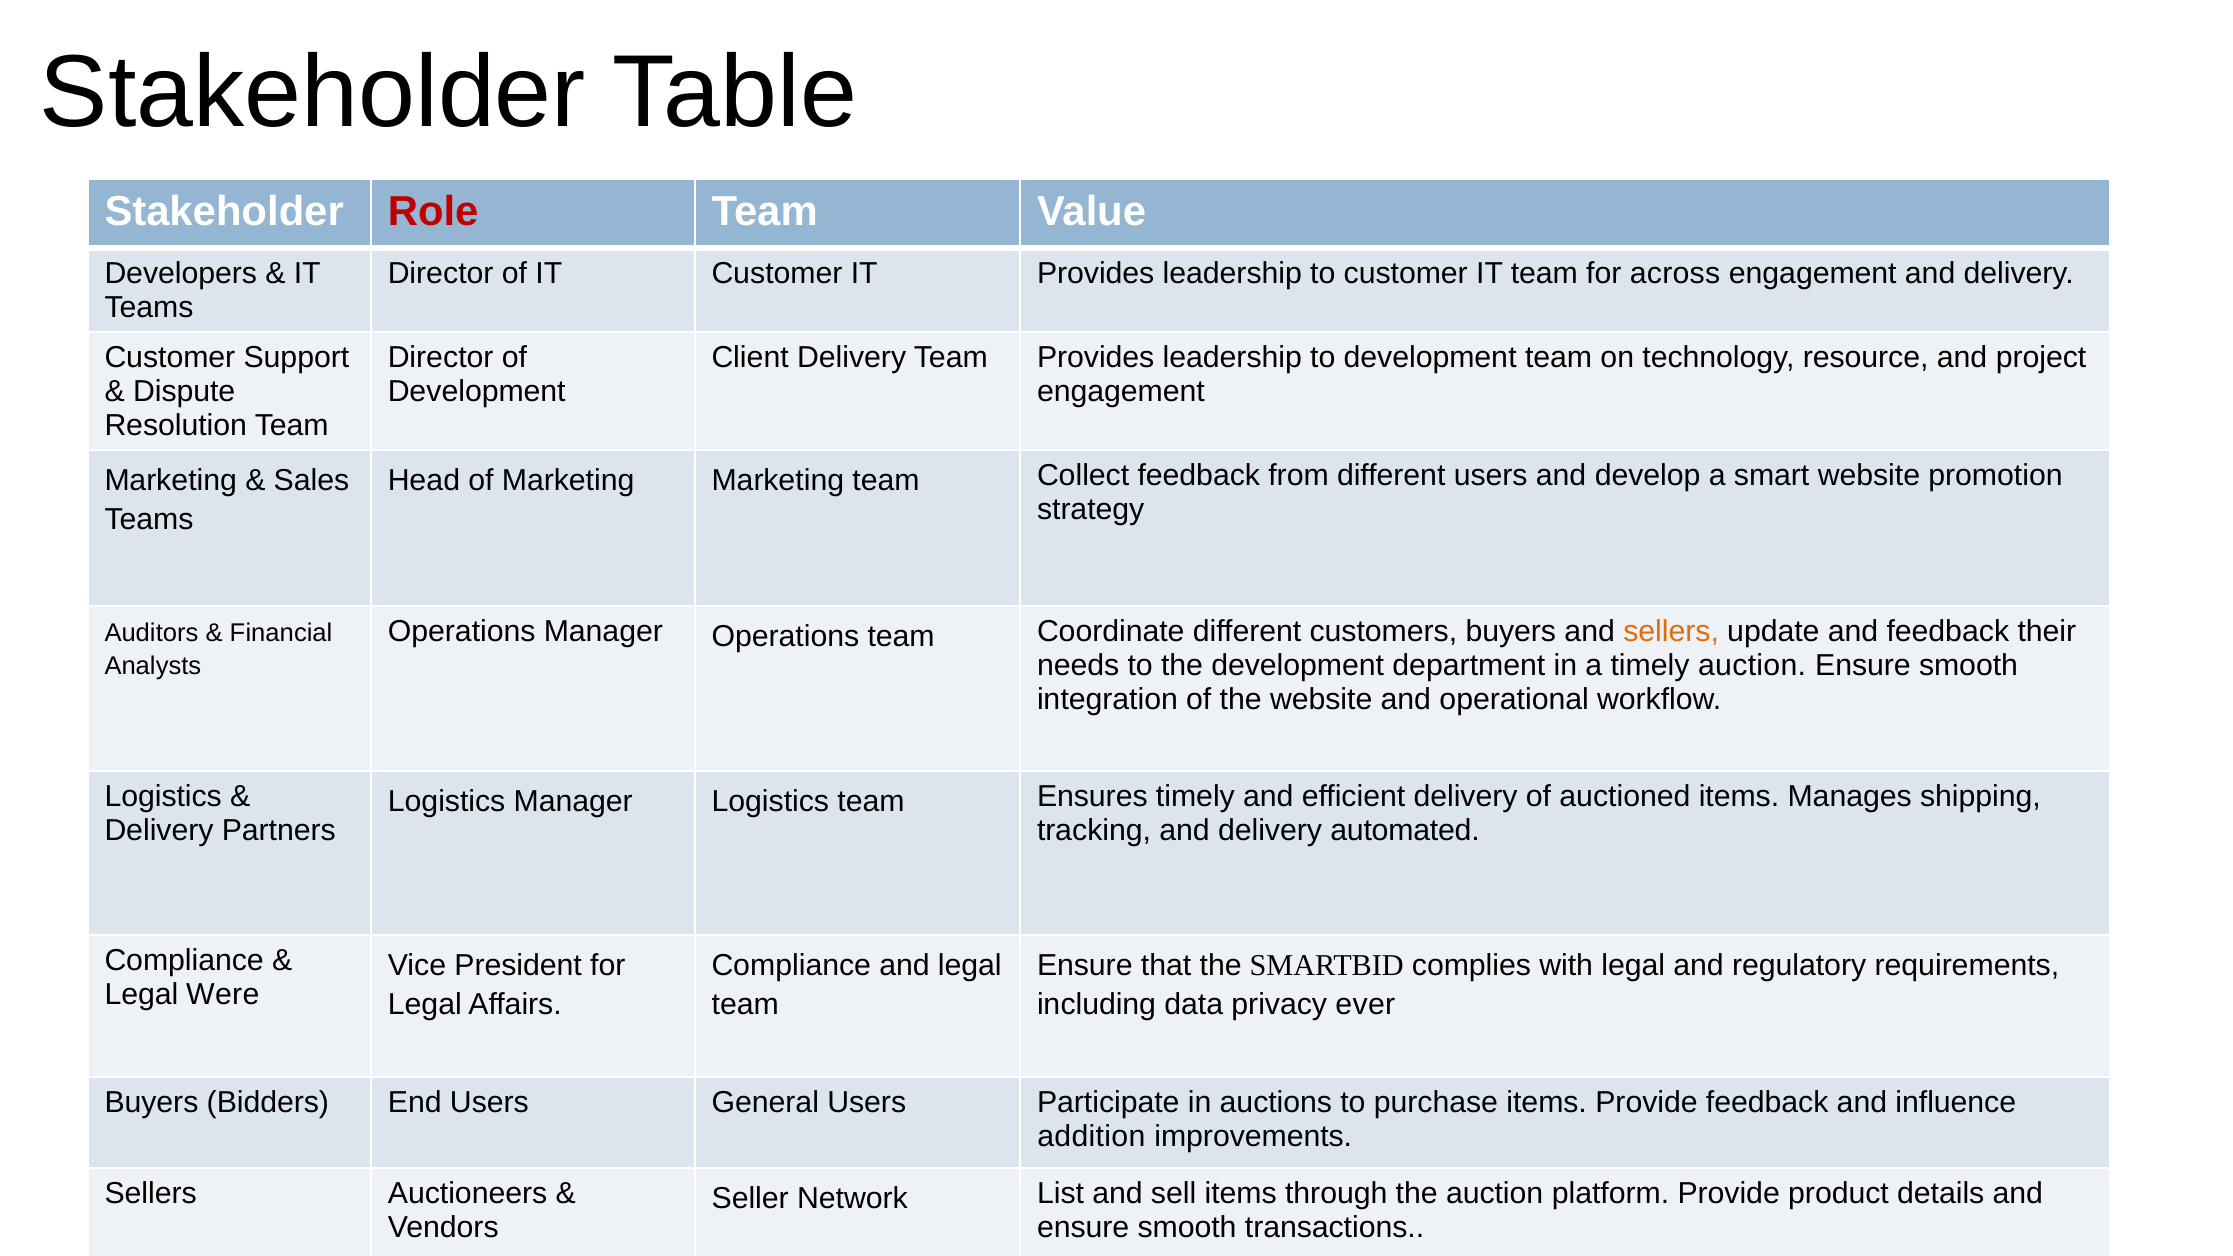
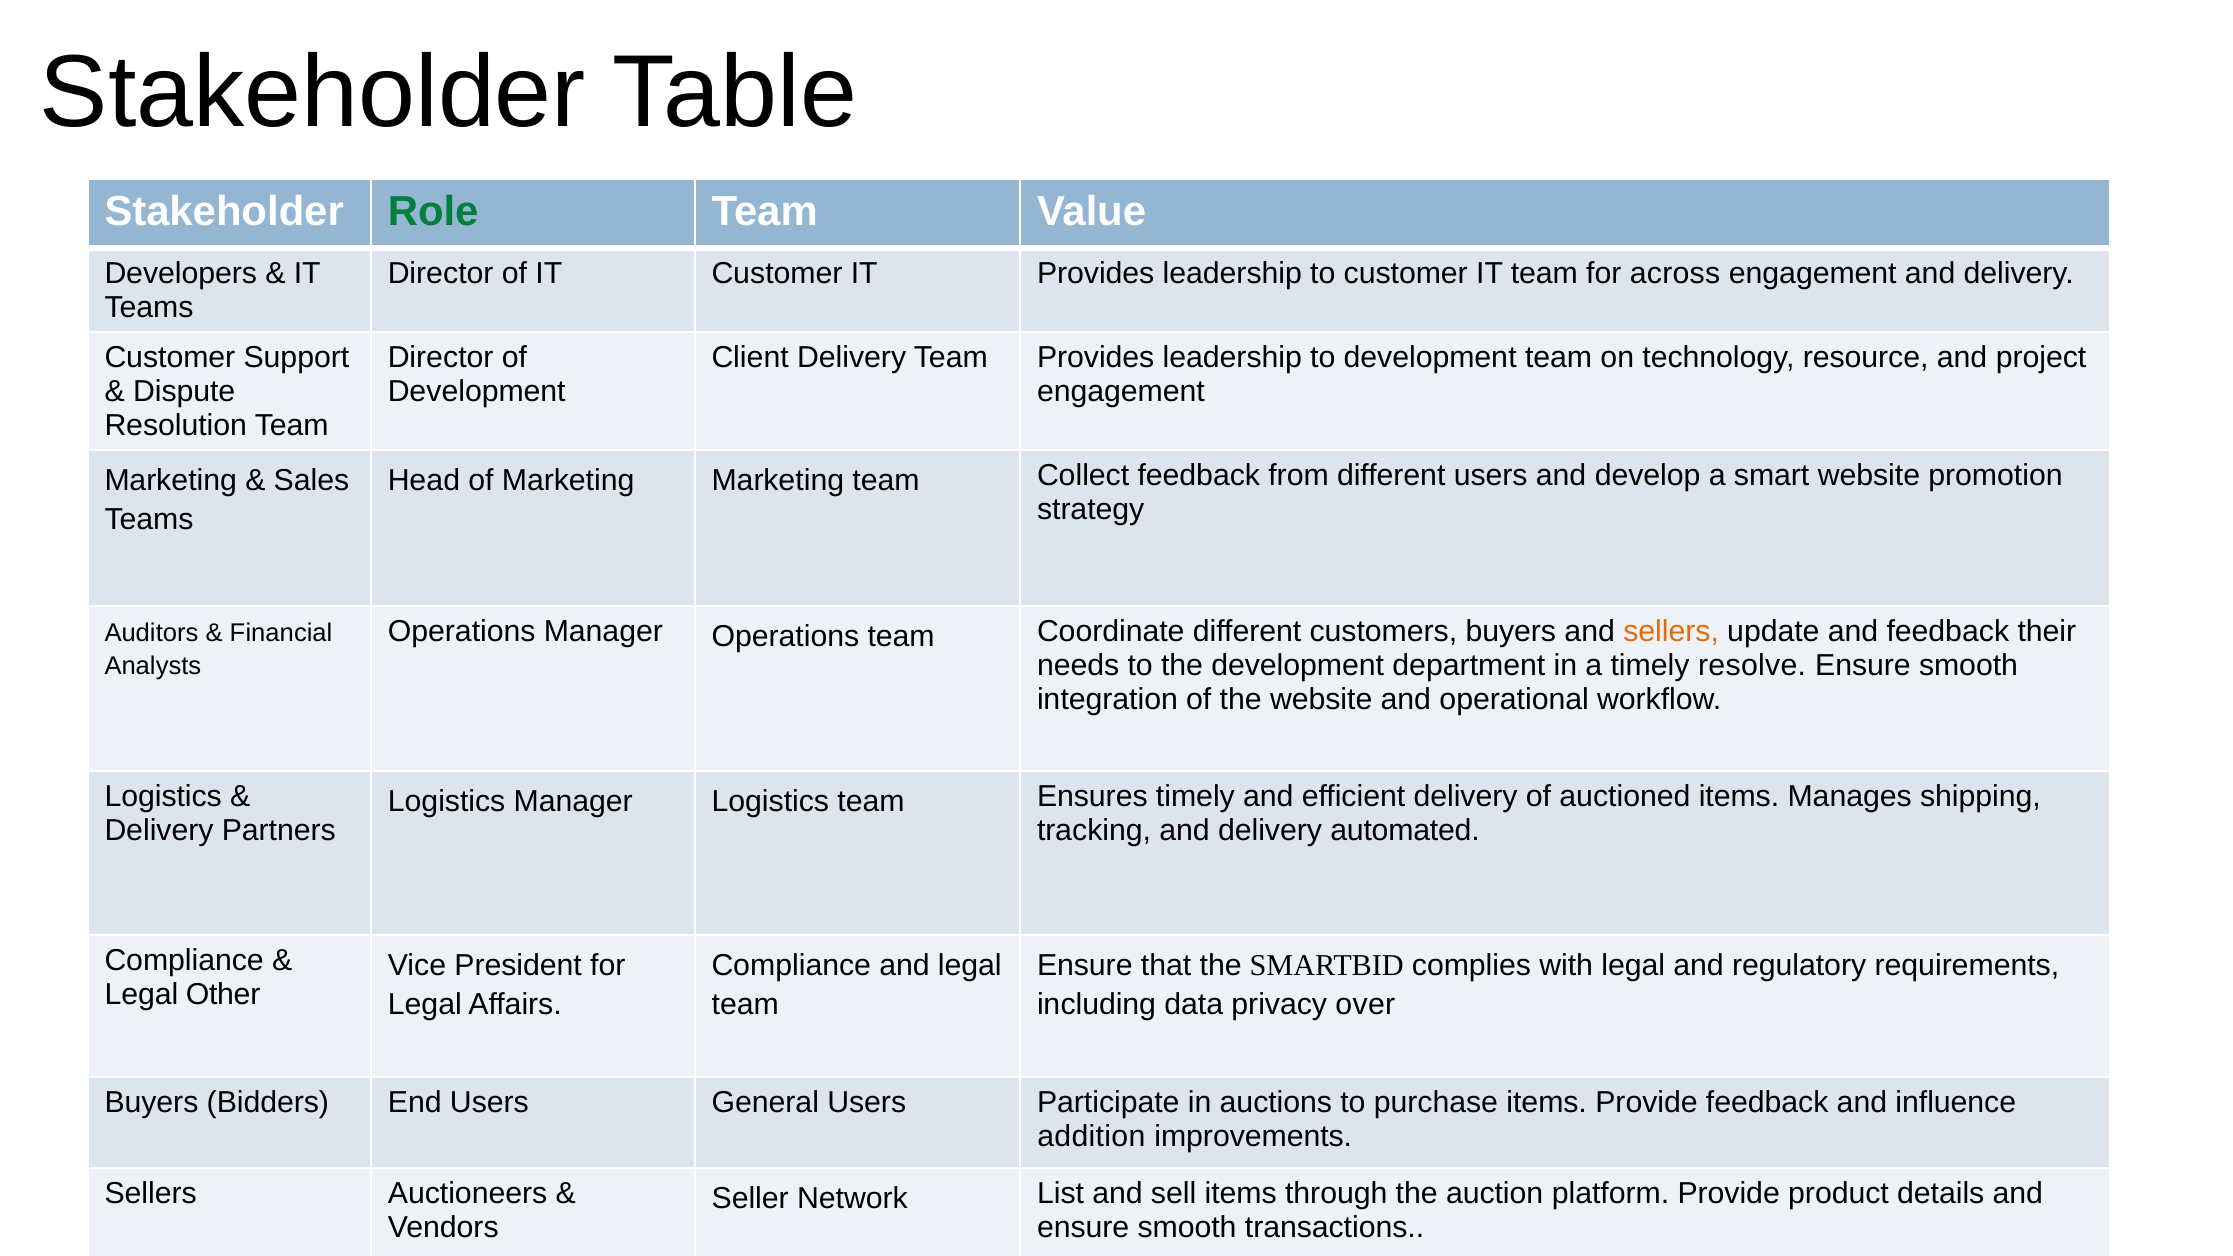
Role colour: red -> green
timely auction: auction -> resolve
Were: Were -> Other
ever: ever -> over
